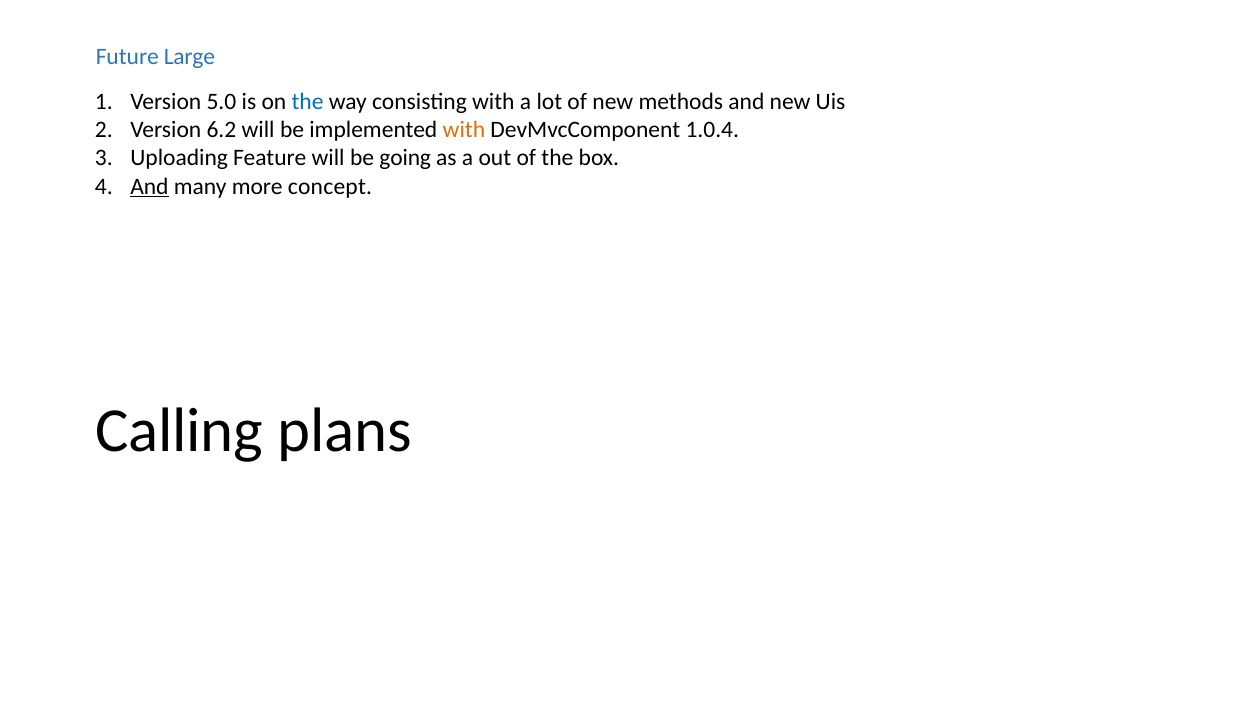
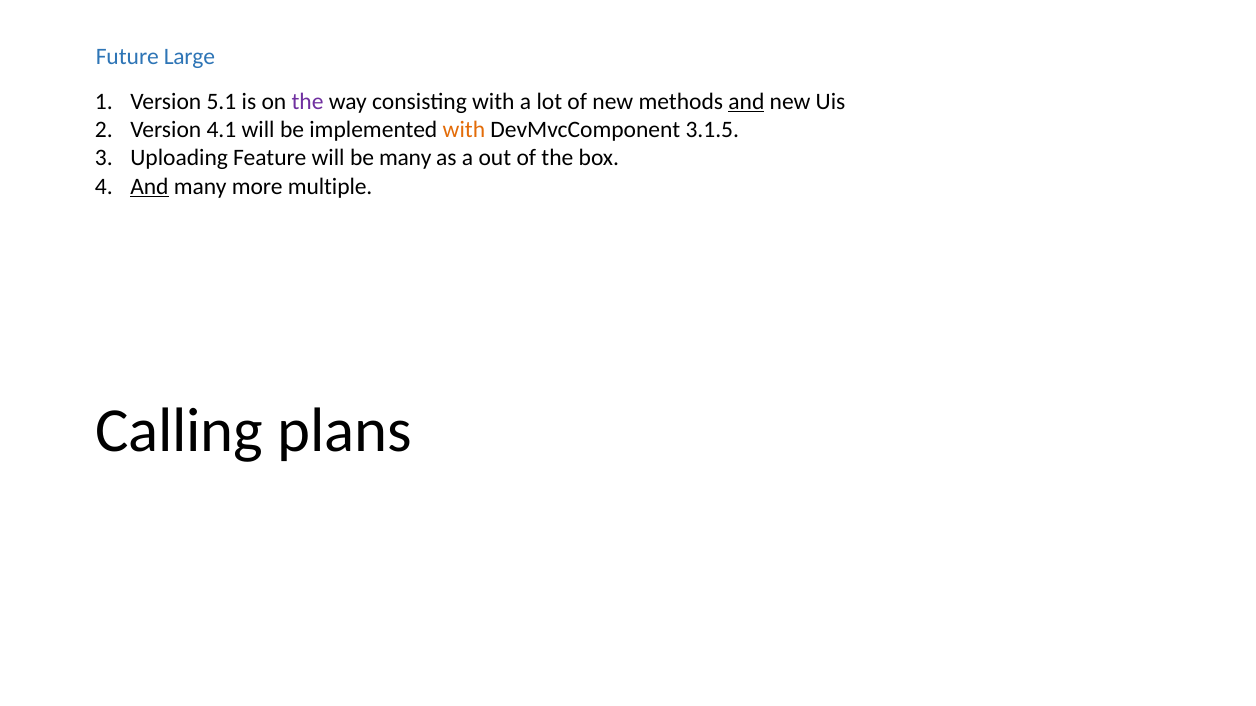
5.0: 5.0 -> 5.1
the at (308, 102) colour: blue -> purple
and at (746, 102) underline: none -> present
6.2: 6.2 -> 4.1
1.0.4: 1.0.4 -> 3.1.5
be going: going -> many
concept: concept -> multiple
